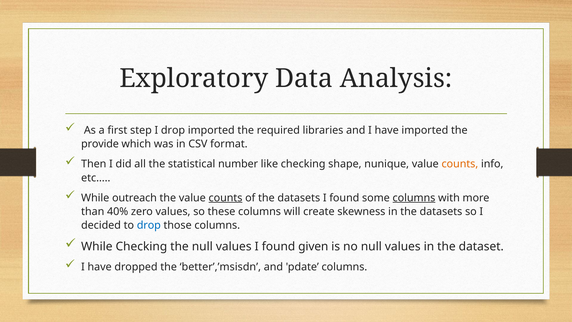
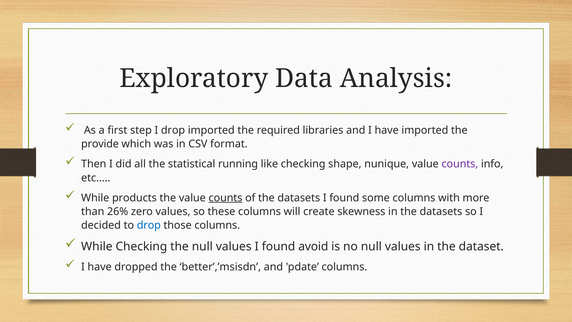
number: number -> running
counts at (460, 164) colour: orange -> purple
outreach: outreach -> products
columns at (414, 198) underline: present -> none
40%: 40% -> 26%
given: given -> avoid
